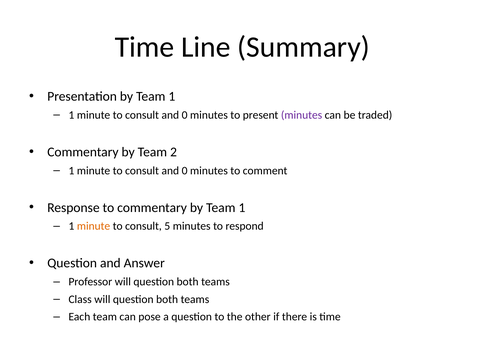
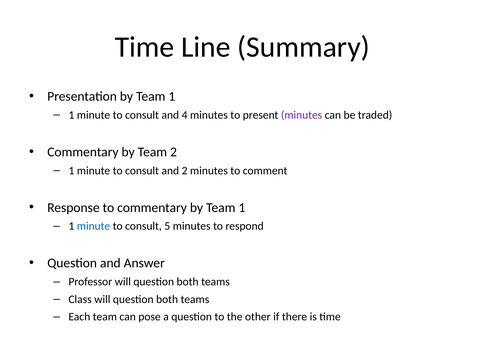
0 at (185, 115): 0 -> 4
0 at (185, 170): 0 -> 2
minute at (94, 226) colour: orange -> blue
